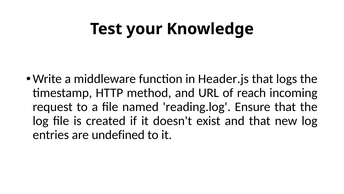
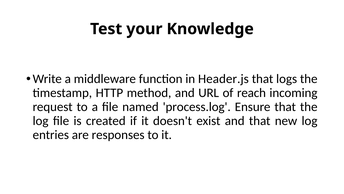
reading.log: reading.log -> process.log
undefined: undefined -> responses
